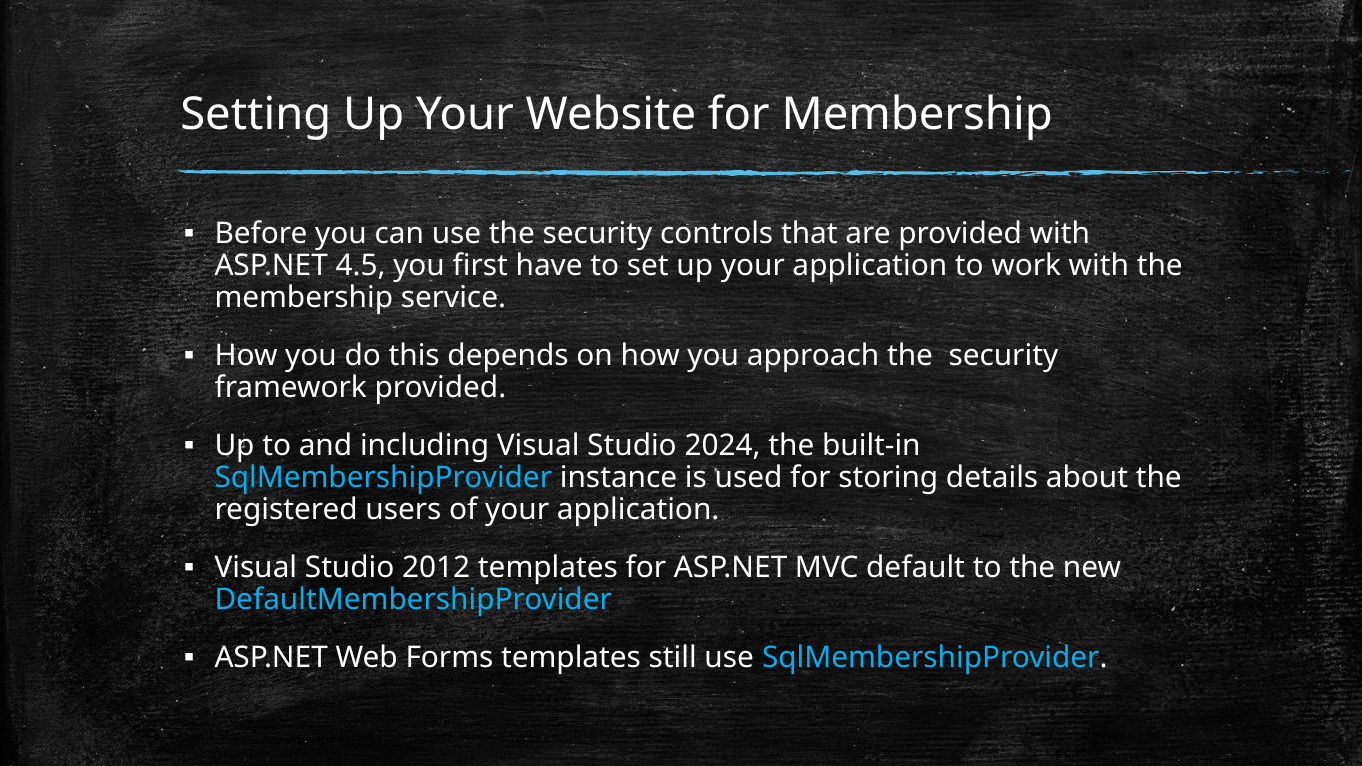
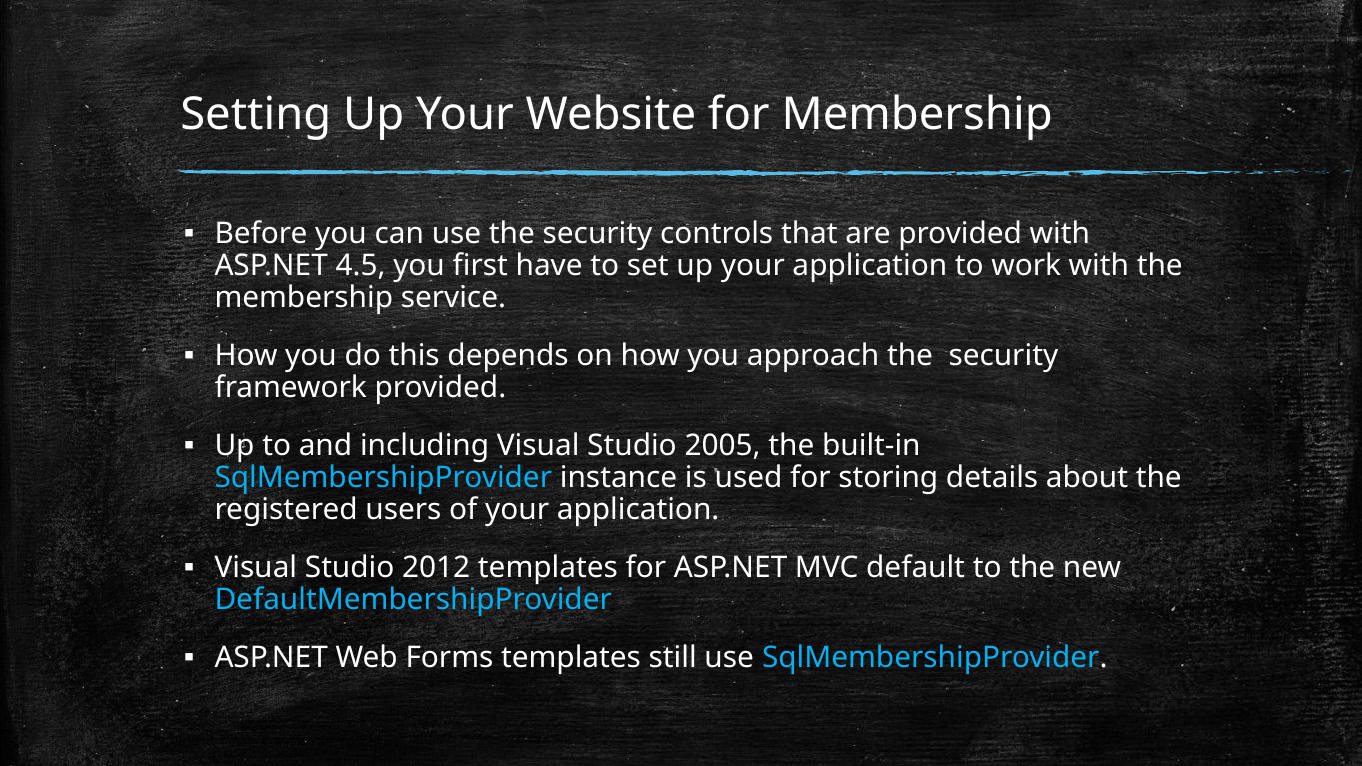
2024: 2024 -> 2005
